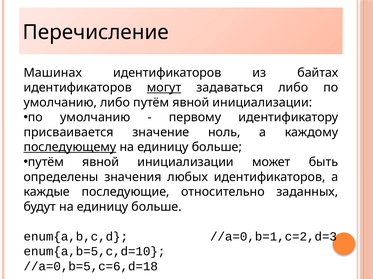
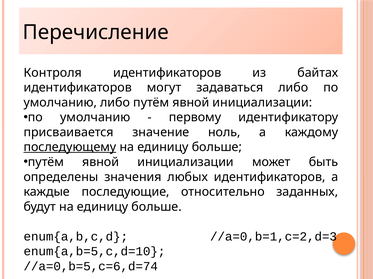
Машинах: Машинах -> Контроля
могут underline: present -> none
//a=0,b=5,c=6,d=18: //a=0,b=5,c=6,d=18 -> //a=0,b=5,c=6,d=74
